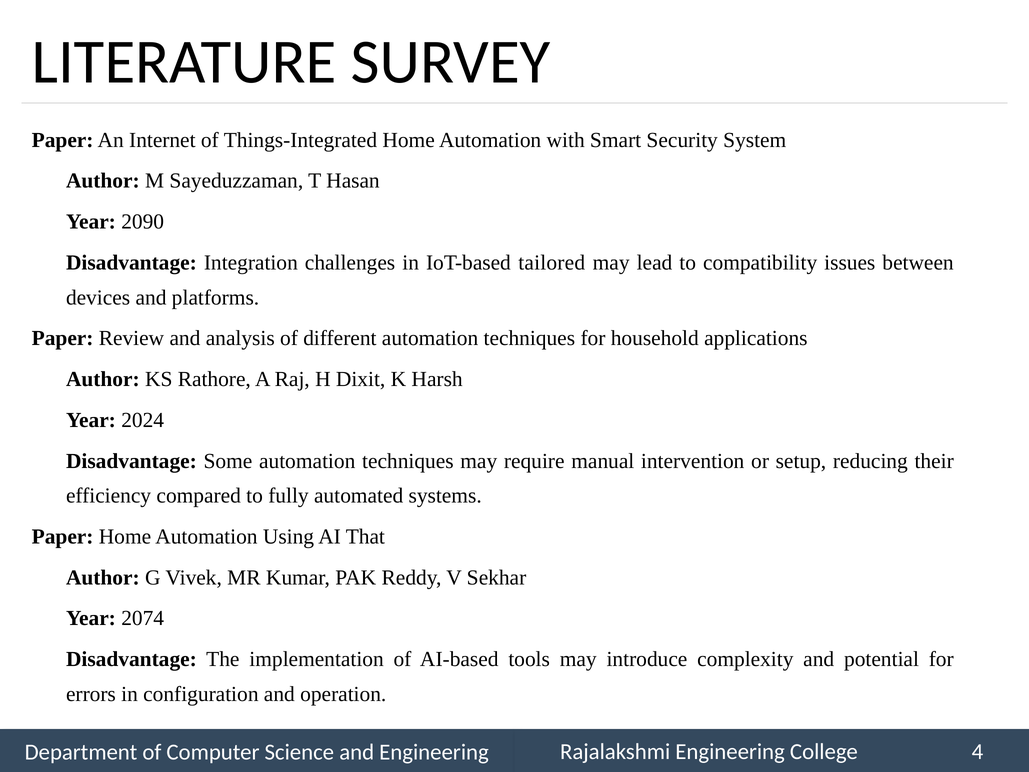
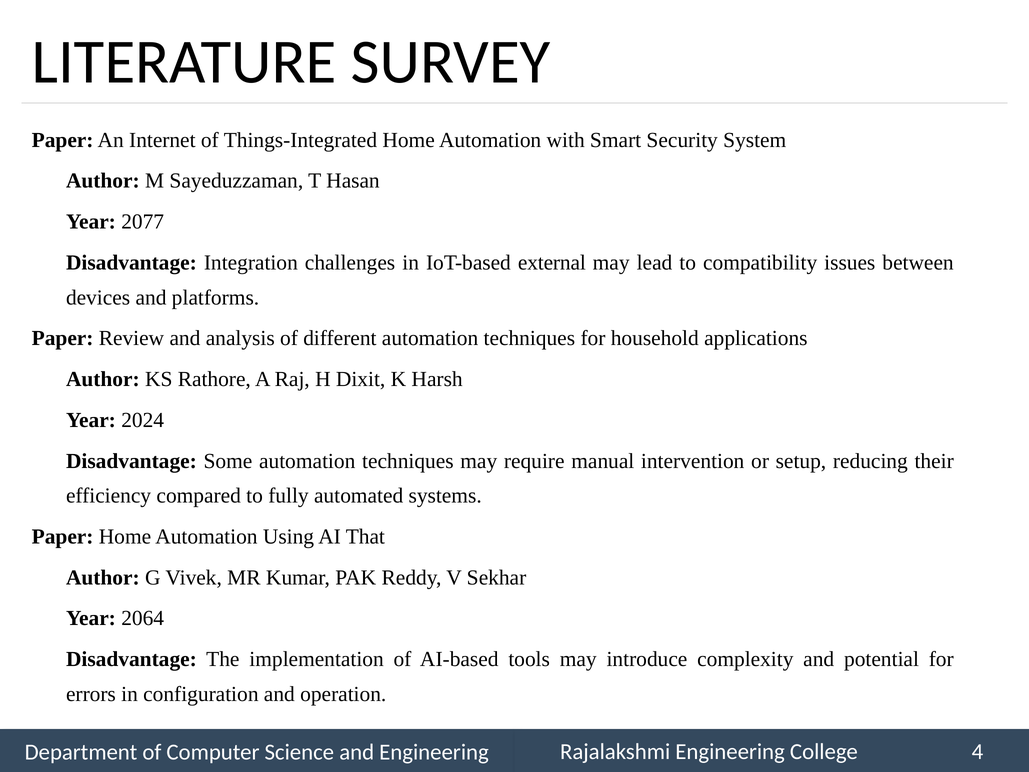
2090: 2090 -> 2077
tailored: tailored -> external
2074: 2074 -> 2064
